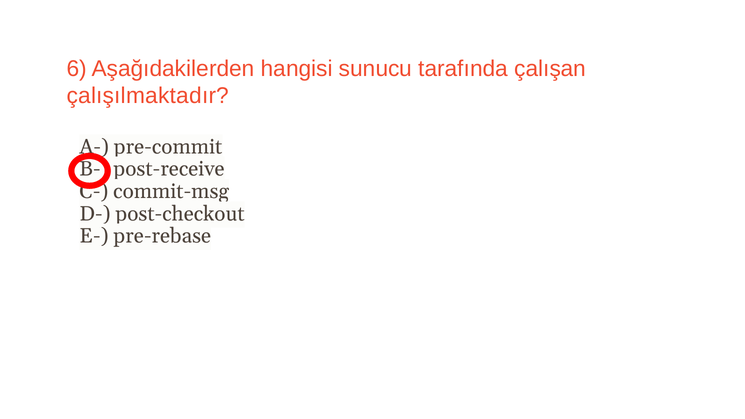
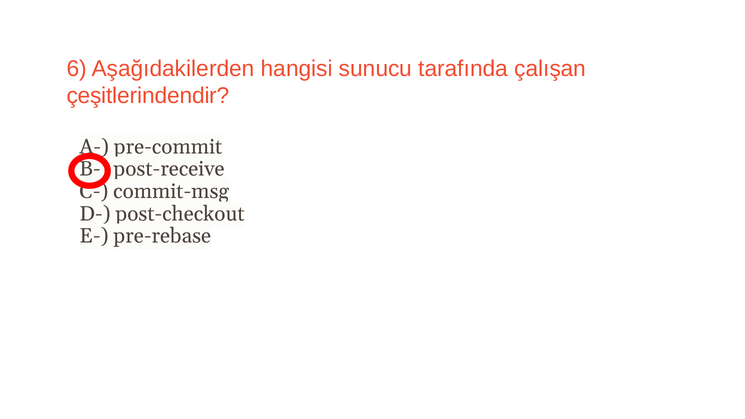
çalışılmaktadır: çalışılmaktadır -> çeşitlerindendir
